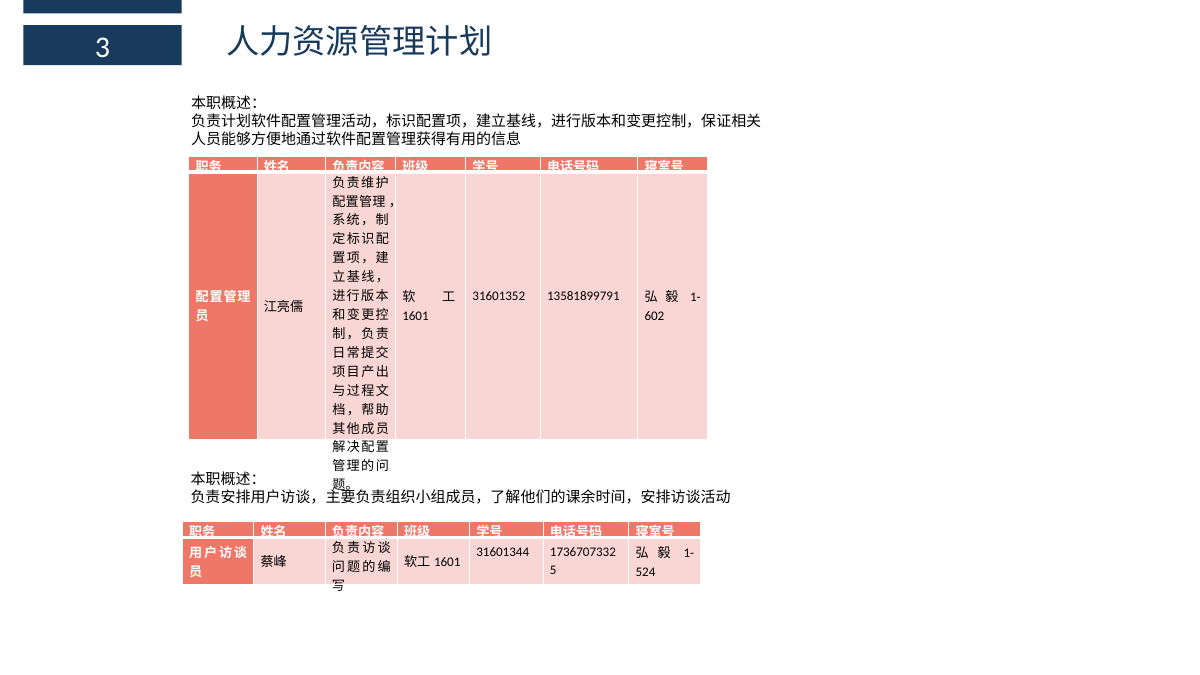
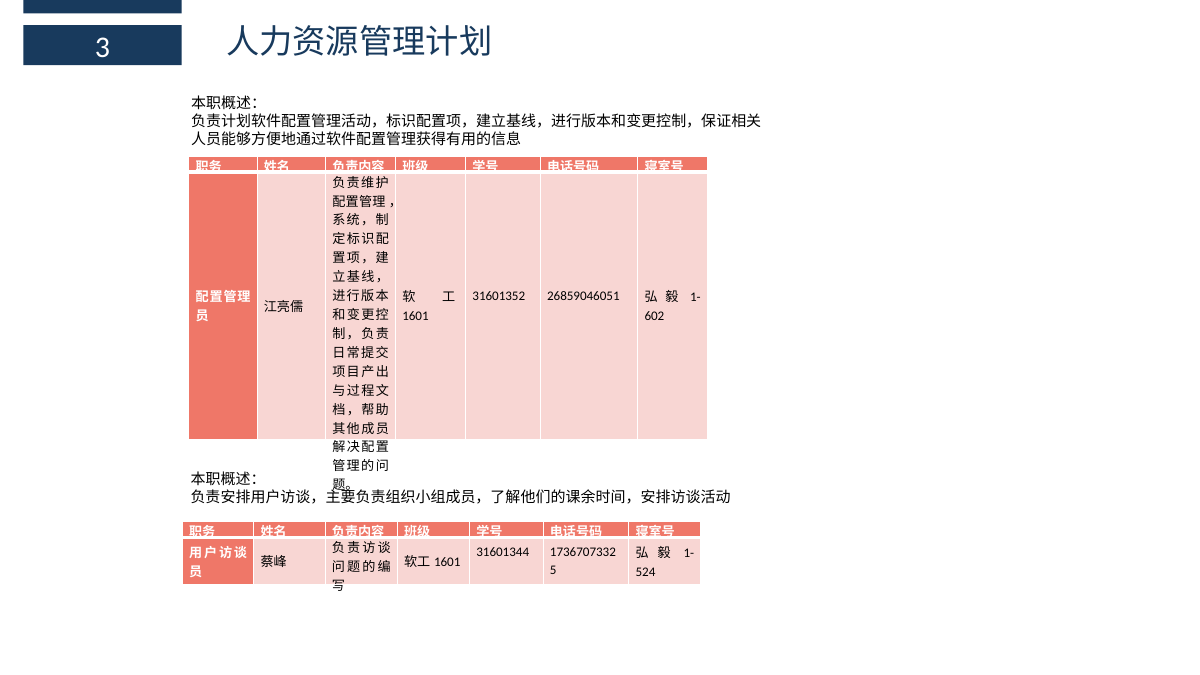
13581899791: 13581899791 -> 26859046051
